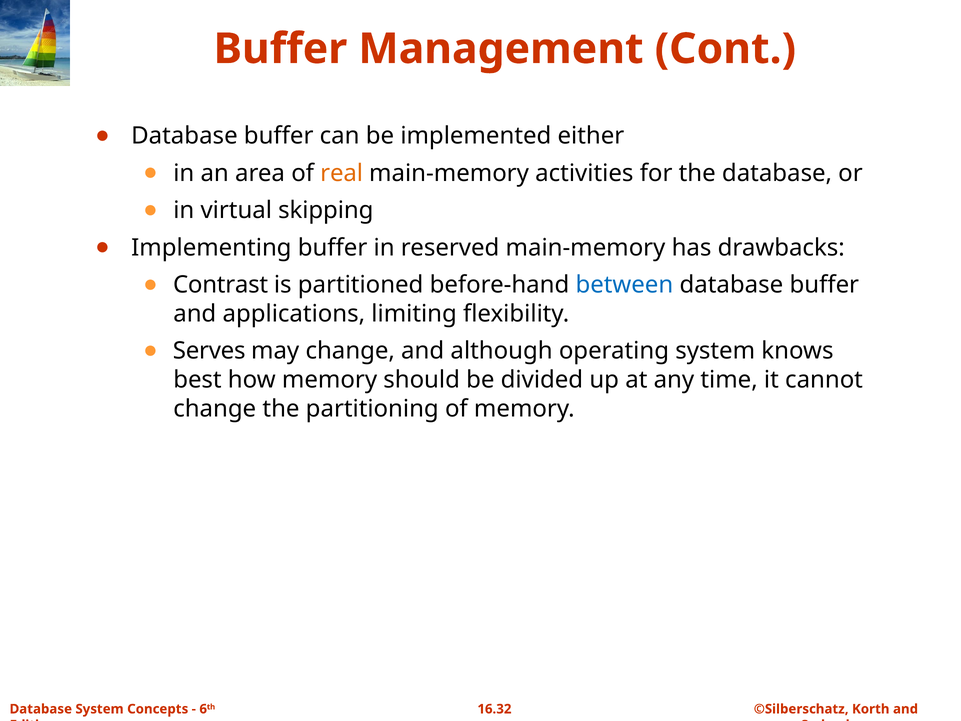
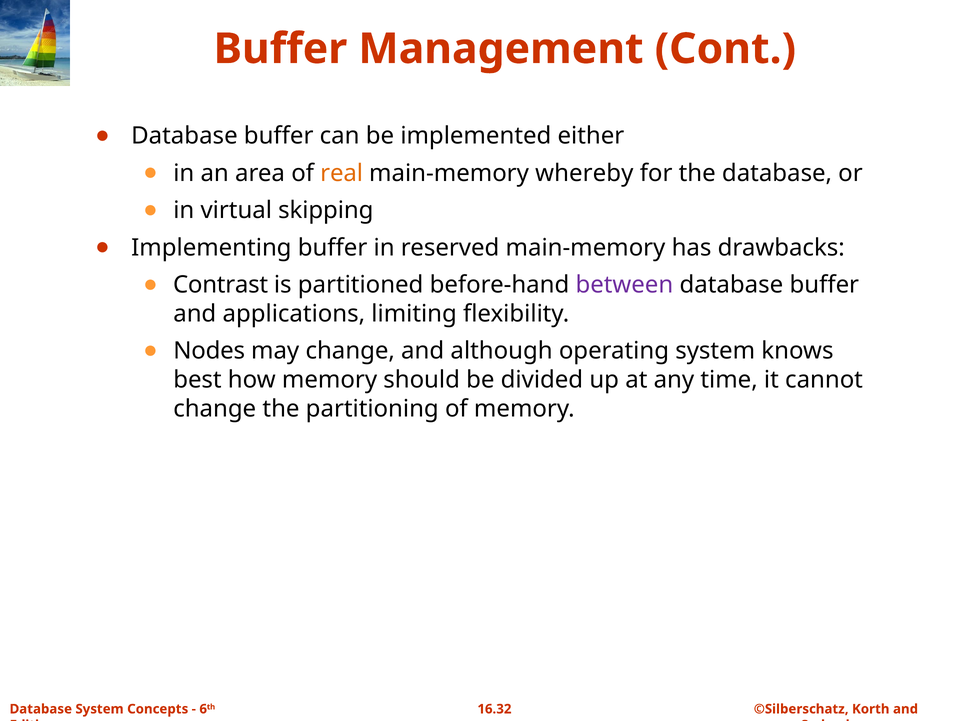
activities: activities -> whereby
between colour: blue -> purple
Serves: Serves -> Nodes
